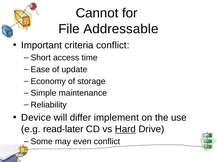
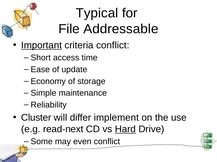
Cannot: Cannot -> Typical
Important underline: none -> present
Device: Device -> Cluster
read-later: read-later -> read-next
